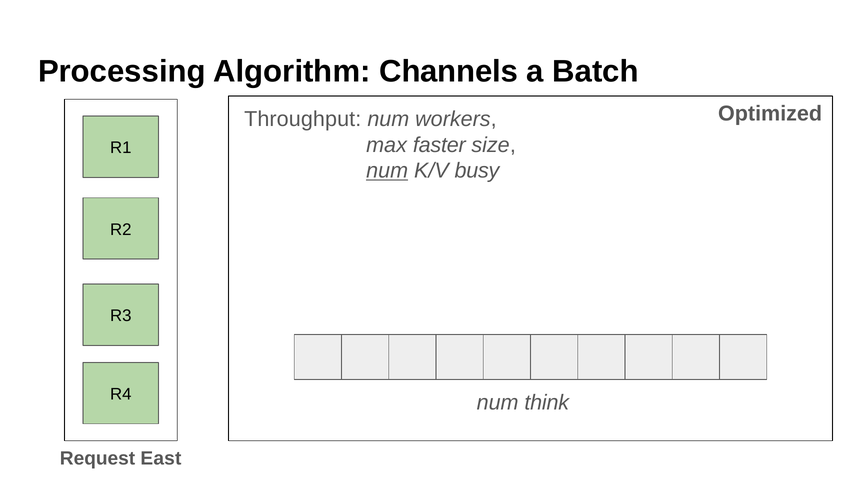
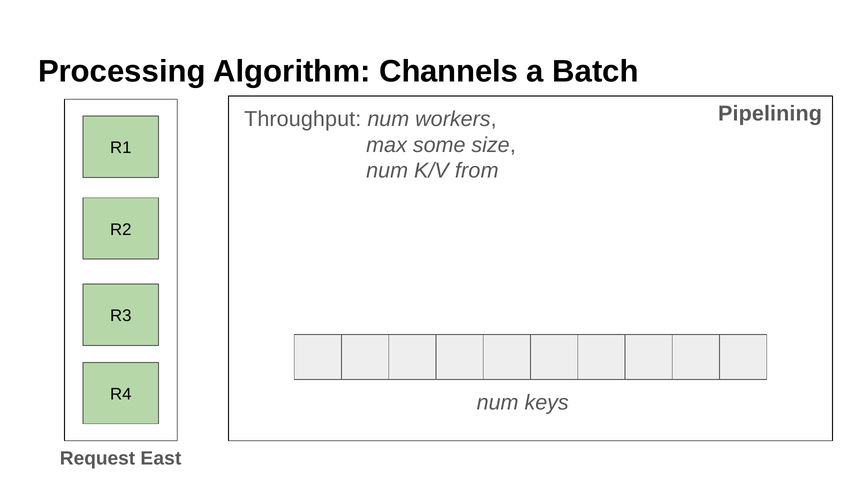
Optimized: Optimized -> Pipelining
faster: faster -> some
num at (387, 171) underline: present -> none
busy: busy -> from
think: think -> keys
